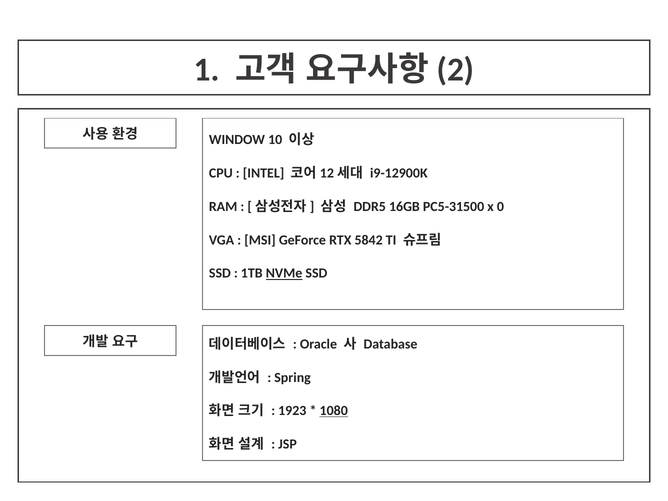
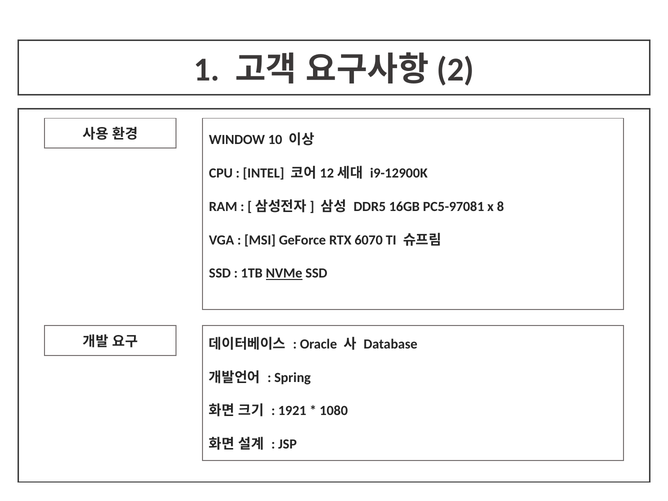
PC5-31500: PC5-31500 -> PC5-97081
0: 0 -> 8
5842: 5842 -> 6070
1923: 1923 -> 1921
1080 underline: present -> none
